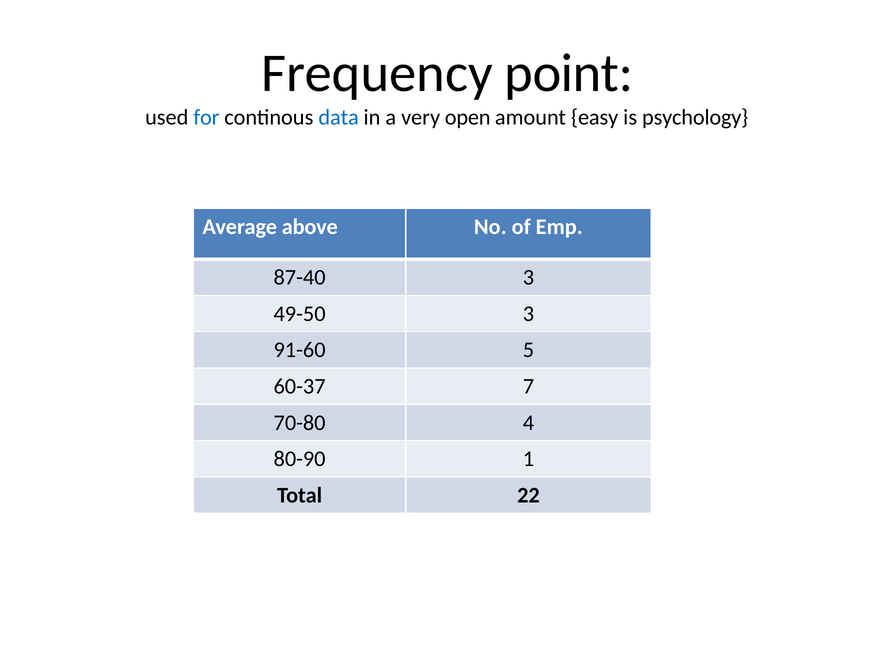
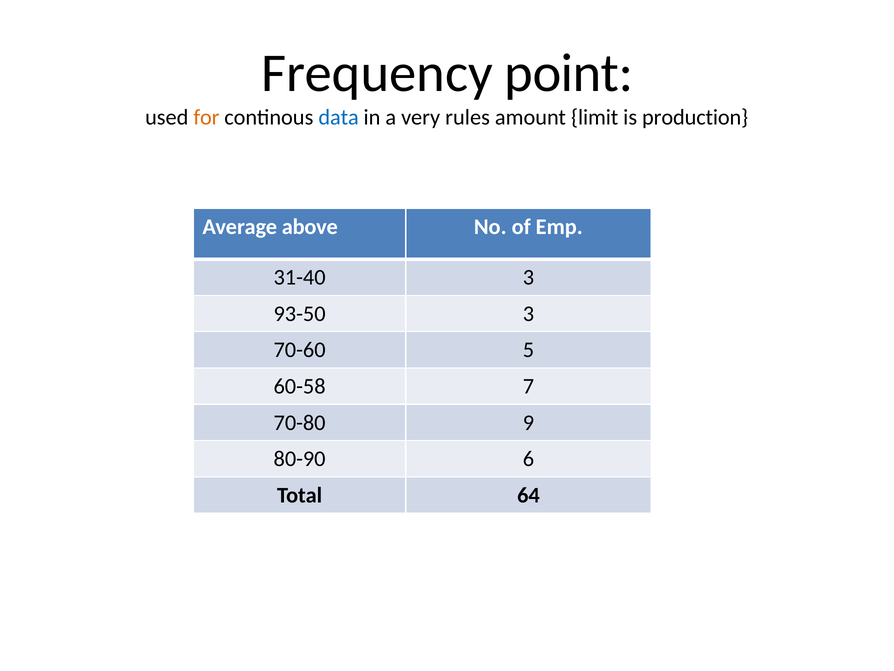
for colour: blue -> orange
open: open -> rules
easy: easy -> limit
psychology: psychology -> production
87-40: 87-40 -> 31-40
49-50: 49-50 -> 93-50
91-60: 91-60 -> 70-60
60-37: 60-37 -> 60-58
4: 4 -> 9
1: 1 -> 6
22: 22 -> 64
